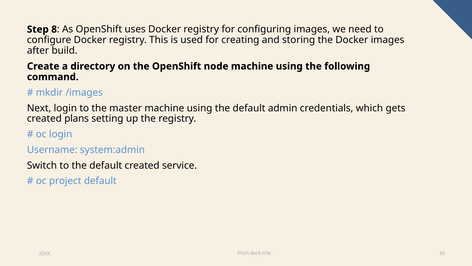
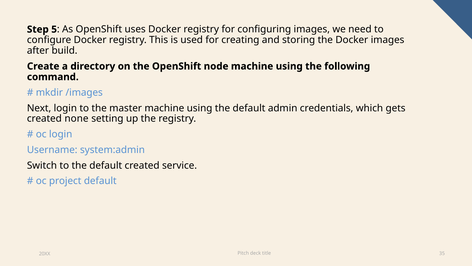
8: 8 -> 5
plans: plans -> none
